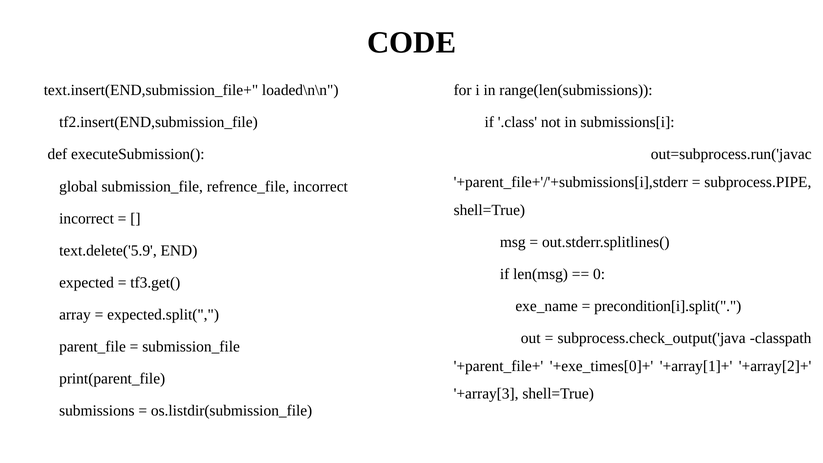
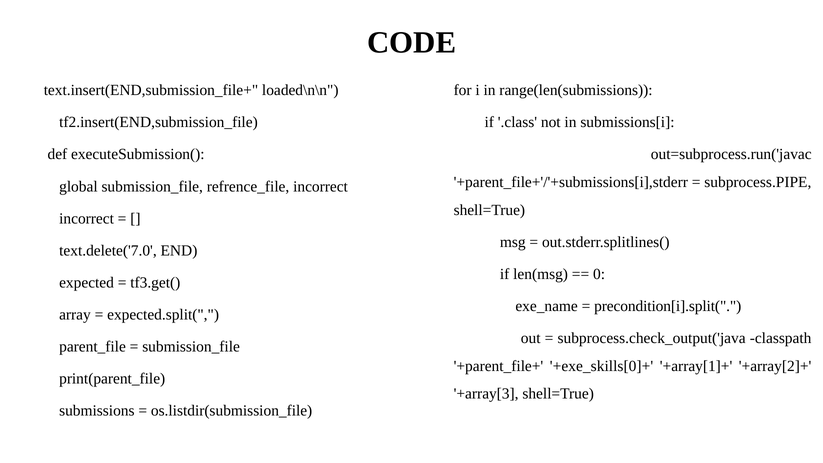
text.delete('5.9: text.delete('5.9 -> text.delete('7.0
+exe_times[0]+: +exe_times[0]+ -> +exe_skills[0]+
